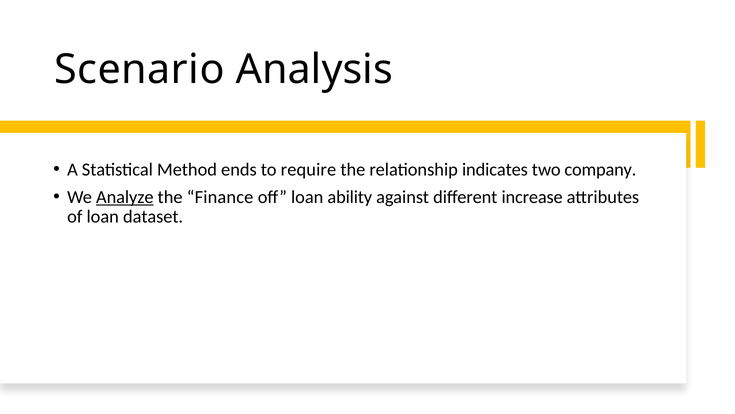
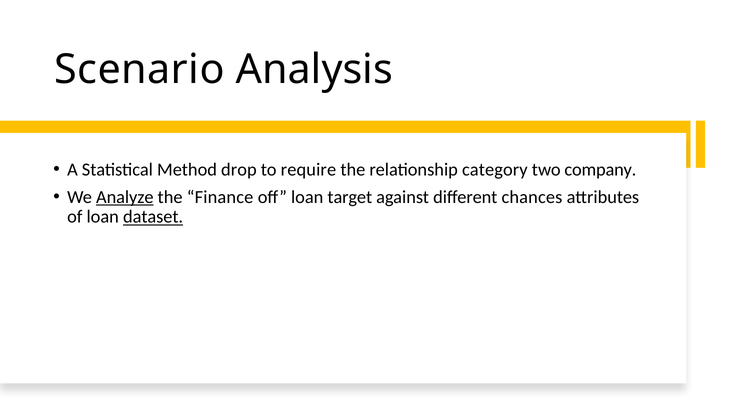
ends: ends -> drop
indicates: indicates -> category
ability: ability -> target
increase: increase -> chances
dataset underline: none -> present
